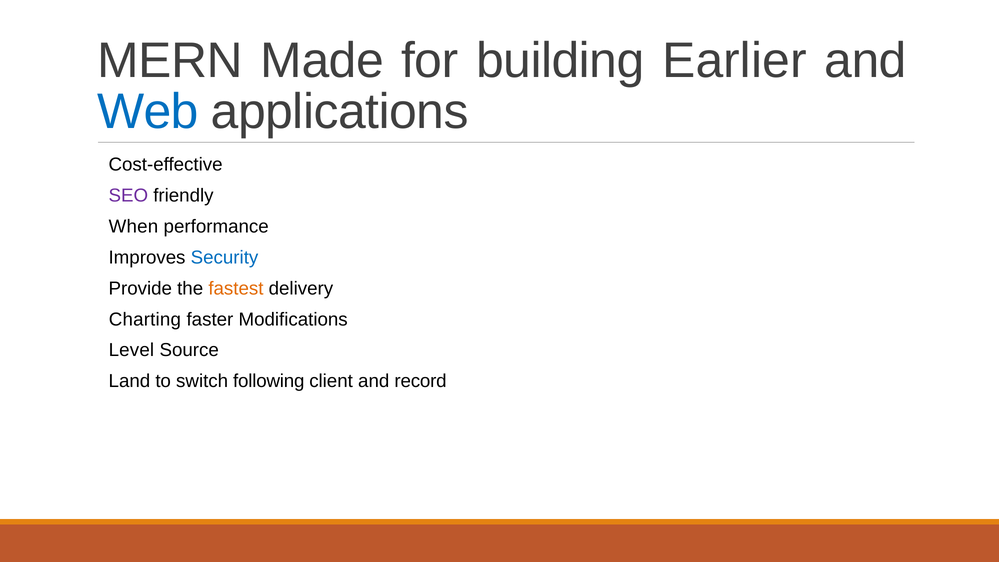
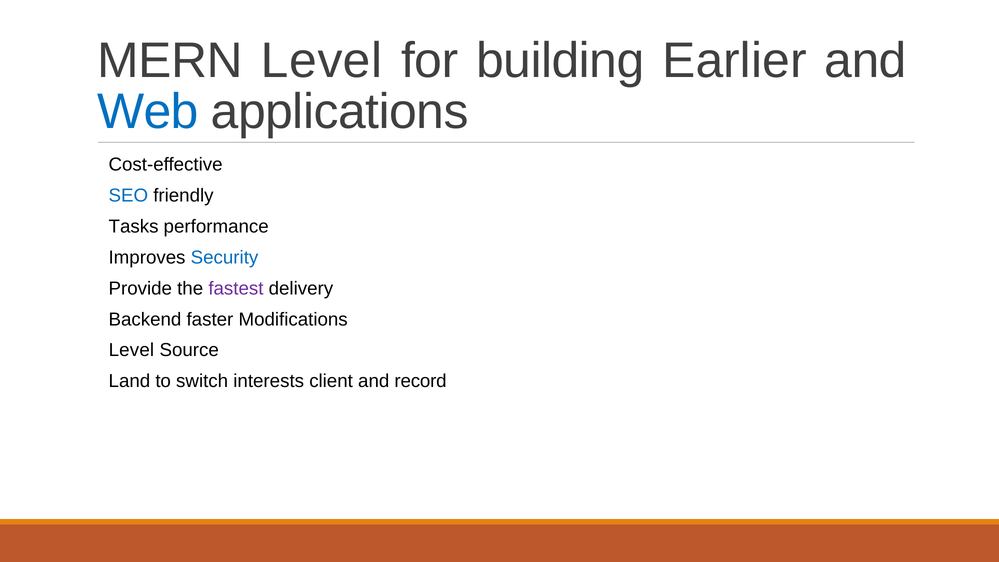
MERN Made: Made -> Level
SEO colour: purple -> blue
When: When -> Tasks
fastest colour: orange -> purple
Charting: Charting -> Backend
following: following -> interests
